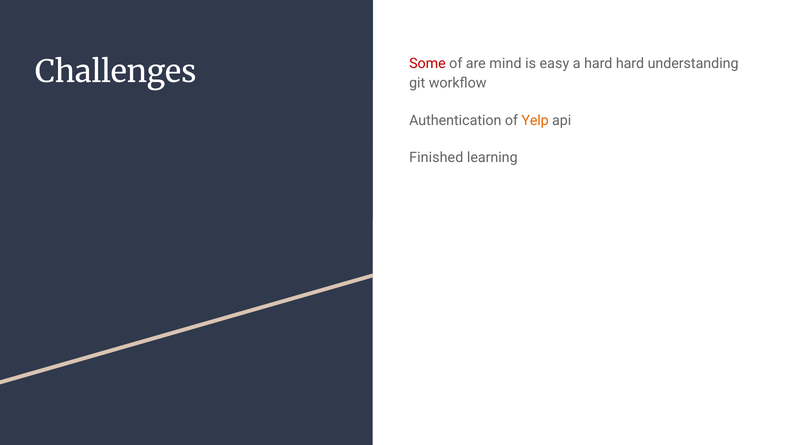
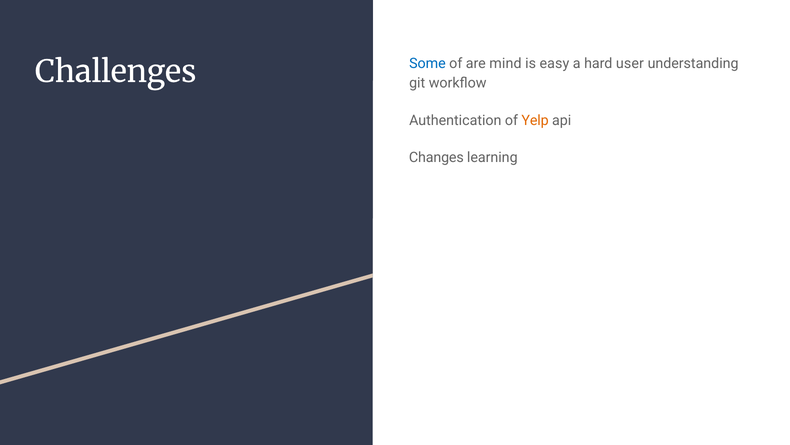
Some colour: red -> blue
hard hard: hard -> user
Finished: Finished -> Changes
